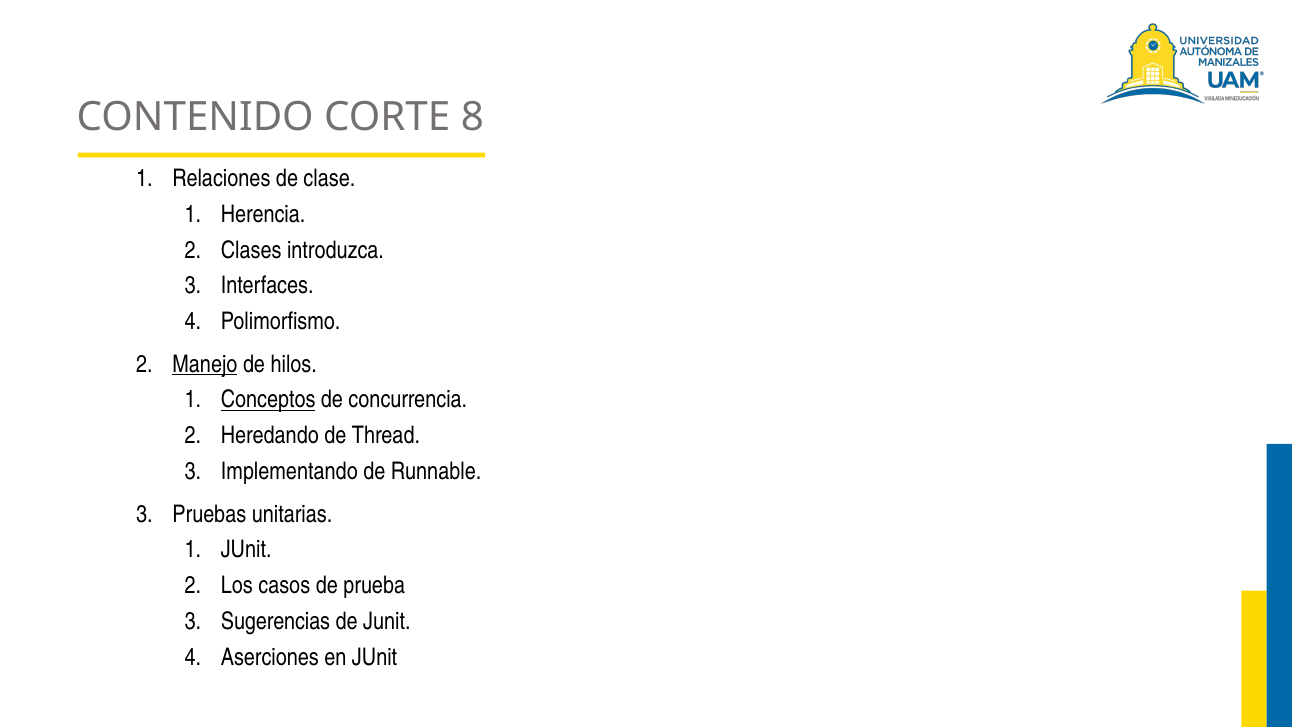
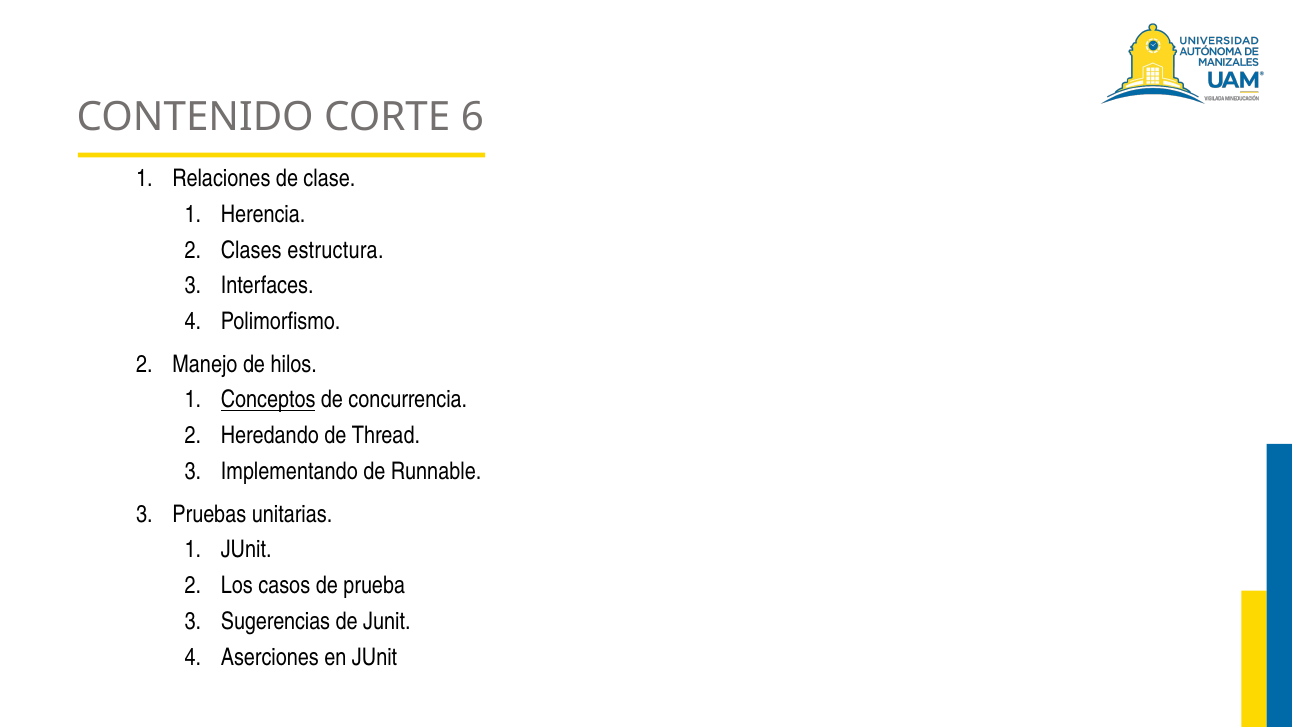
8: 8 -> 6
introduzca: introduzca -> estructura
Manejo underline: present -> none
